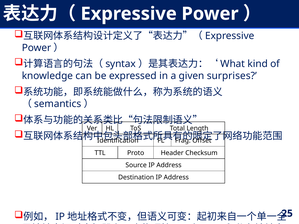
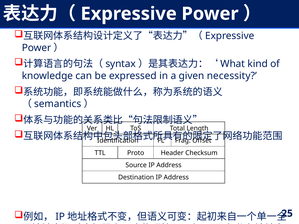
surprises: surprises -> necessity
